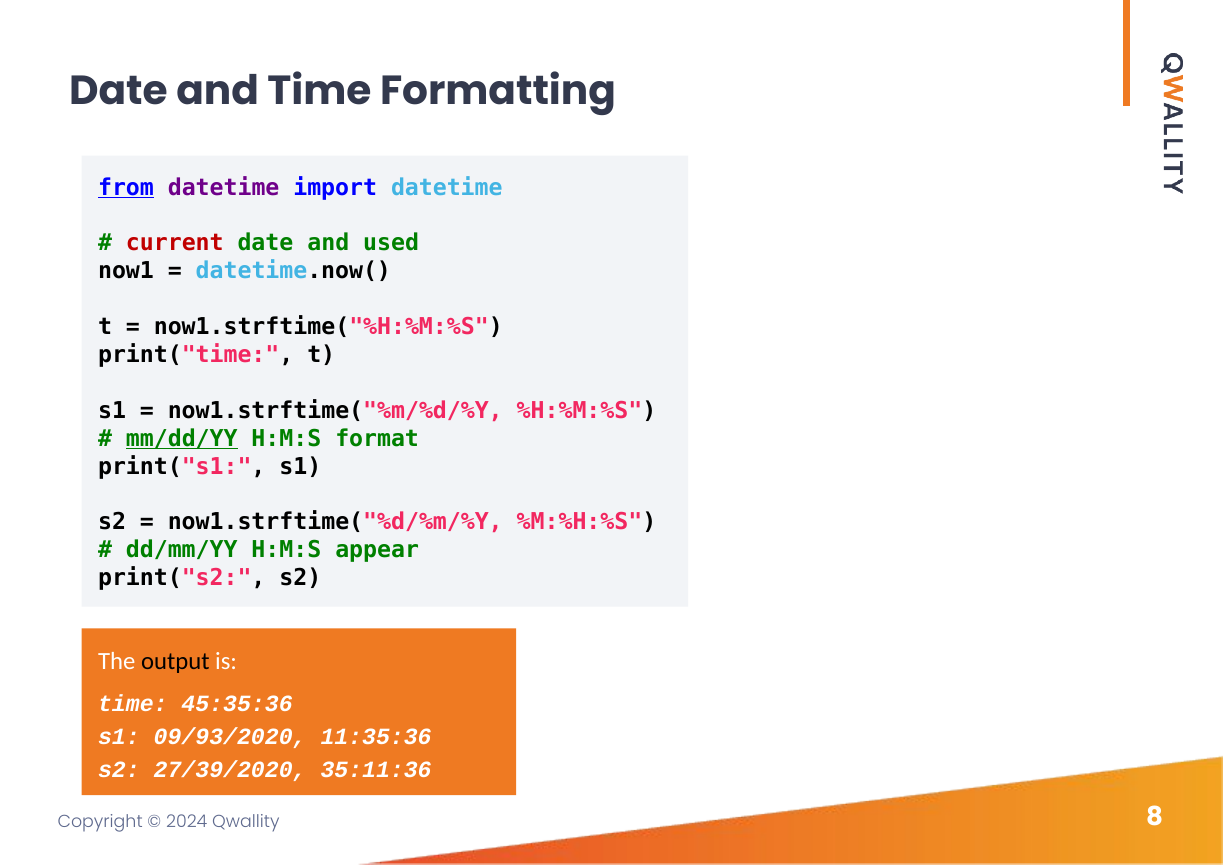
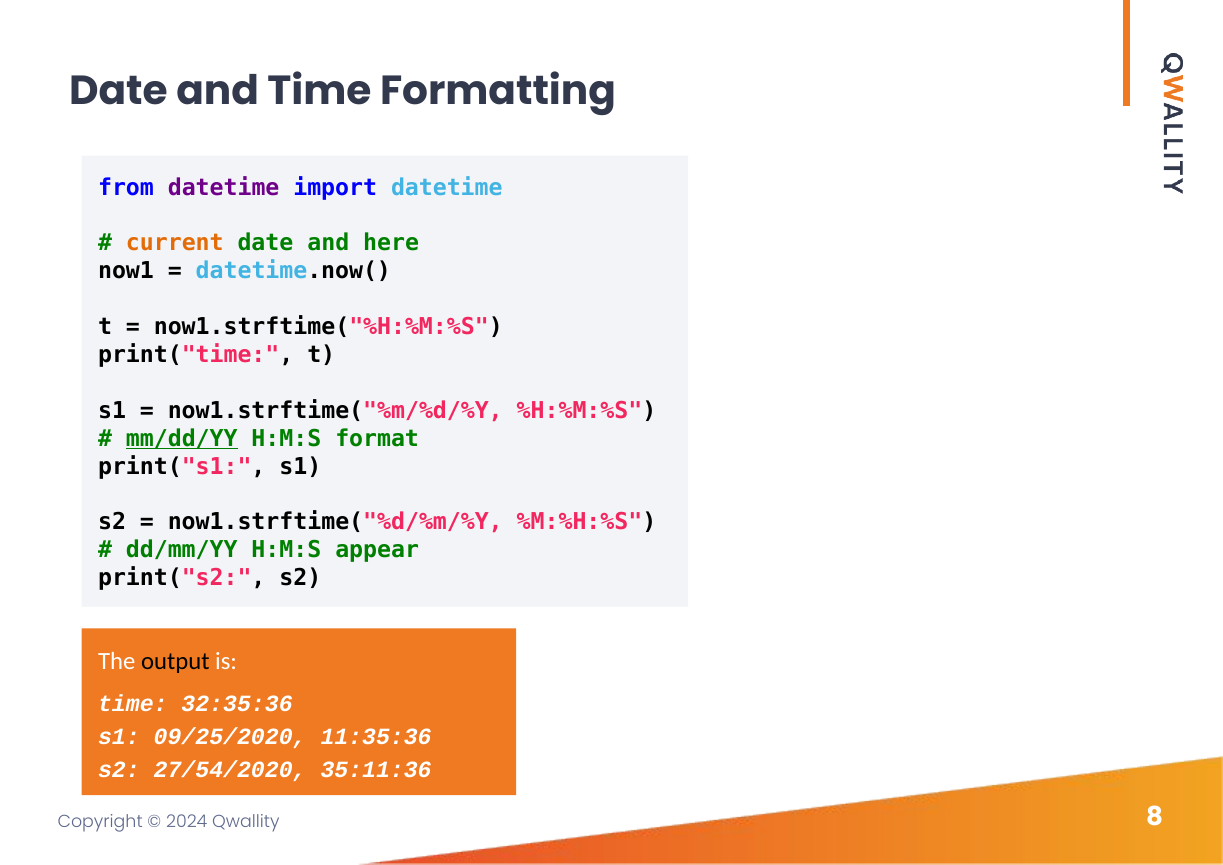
from underline: present -> none
current colour: red -> orange
used: used -> here
45:35:36: 45:35:36 -> 32:35:36
09/93/2020: 09/93/2020 -> 09/25/2020
27/39/2020: 27/39/2020 -> 27/54/2020
